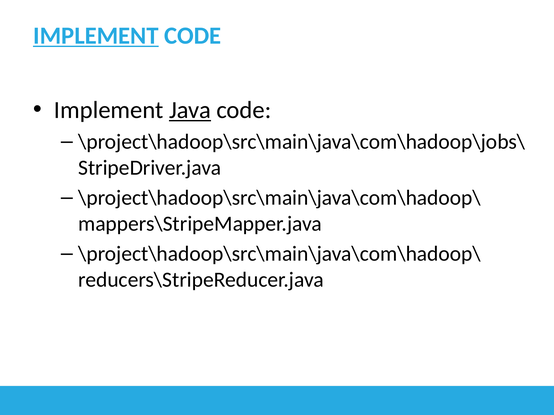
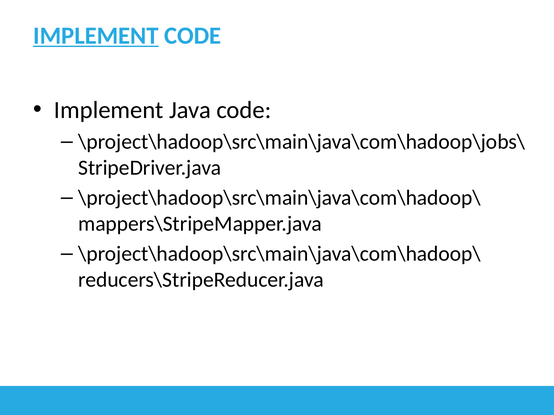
Java underline: present -> none
